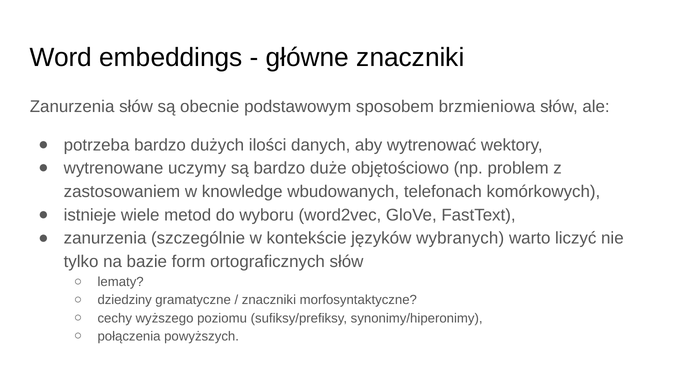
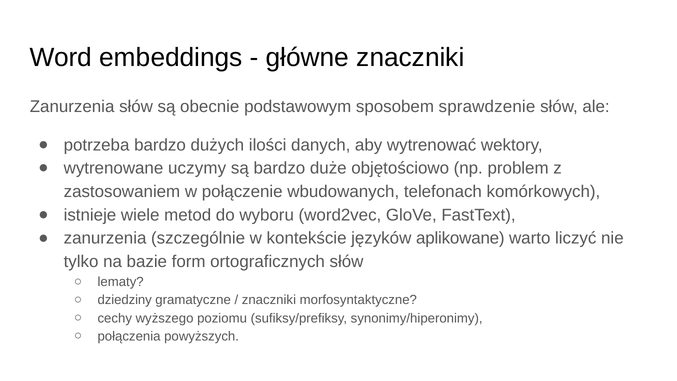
brzmieniowa: brzmieniowa -> sprawdzenie
knowledge: knowledge -> połączenie
wybranych: wybranych -> aplikowane
